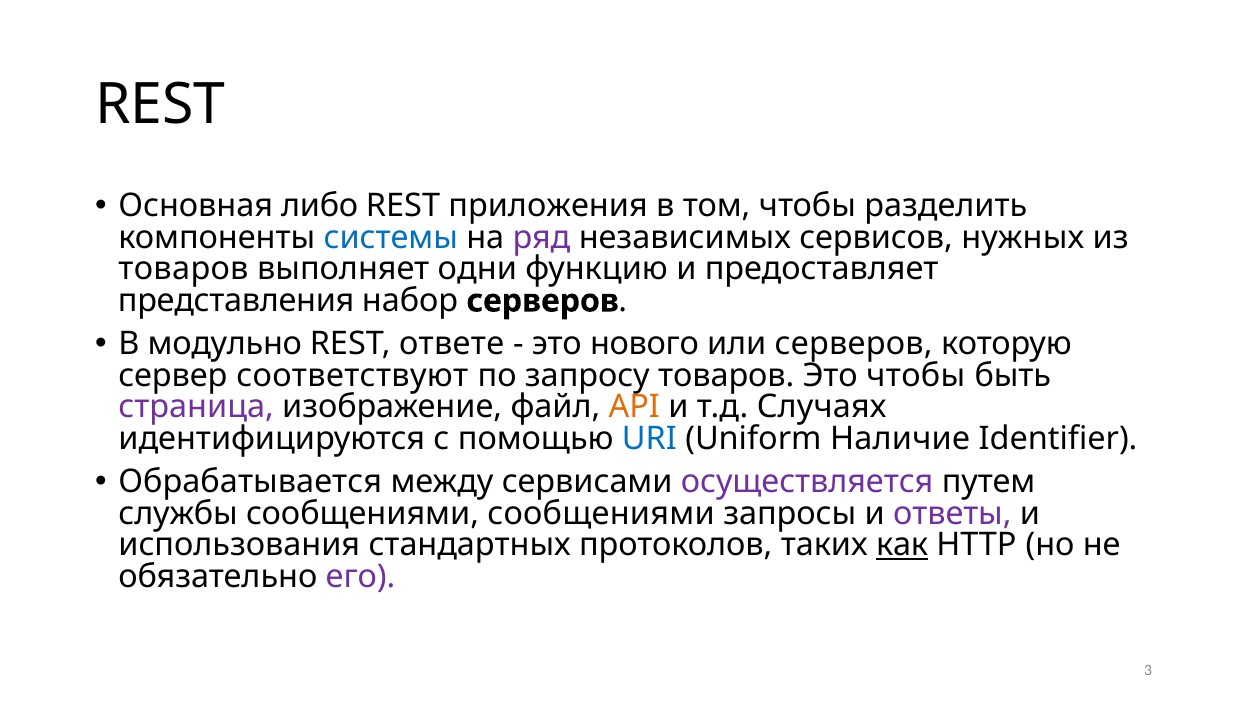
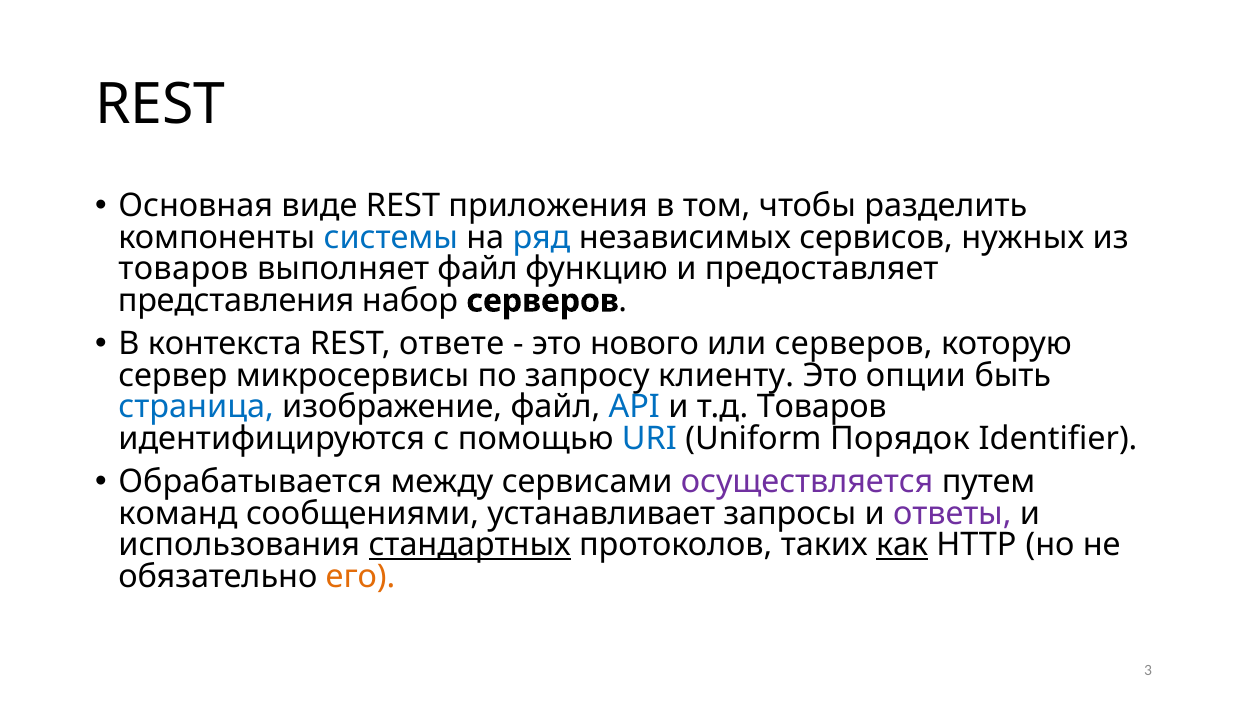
либо: либо -> виде
ряд colour: purple -> blue
выполняет одни: одни -> файл
модульно: модульно -> контекста
соответствуют: соответствуют -> микросервисы
запросу товаров: товаров -> клиенту
Это чтобы: чтобы -> опции
страница colour: purple -> blue
API colour: orange -> blue
т.д Случаях: Случаях -> Товаров
Наличие: Наличие -> Порядок
службы: службы -> команд
сообщениями сообщениями: сообщениями -> устанавливает
стандартных underline: none -> present
его colour: purple -> orange
